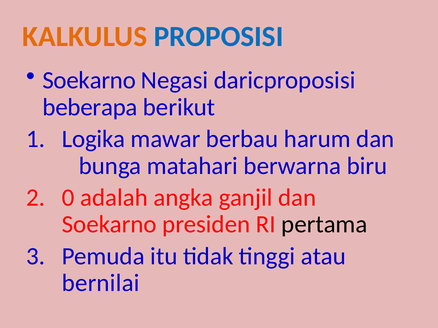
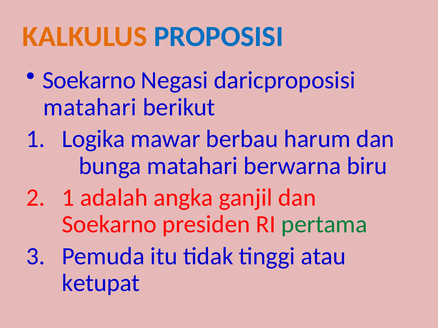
beberapa at (90, 107): beberapa -> matahari
0 at (68, 198): 0 -> 1
pertama colour: black -> green
bernilai: bernilai -> ketupat
